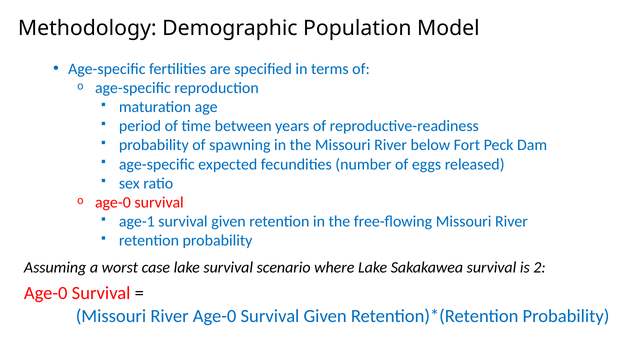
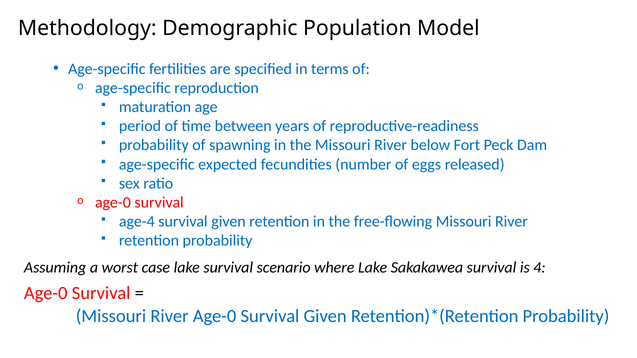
age-1: age-1 -> age-4
2: 2 -> 4
